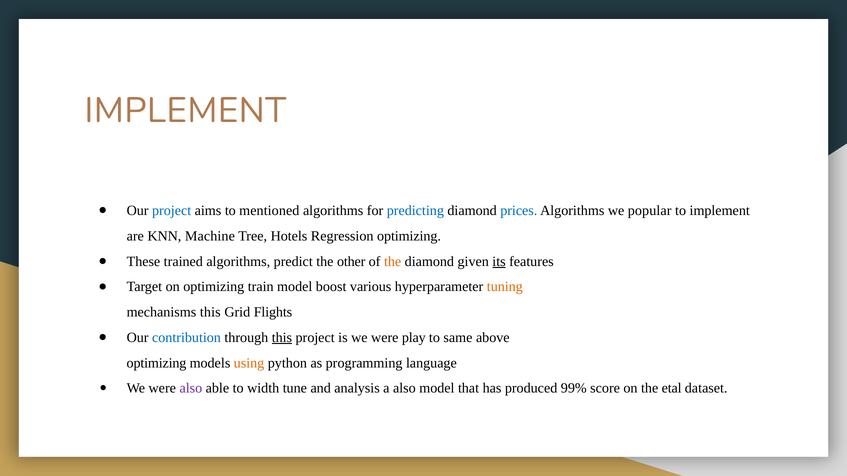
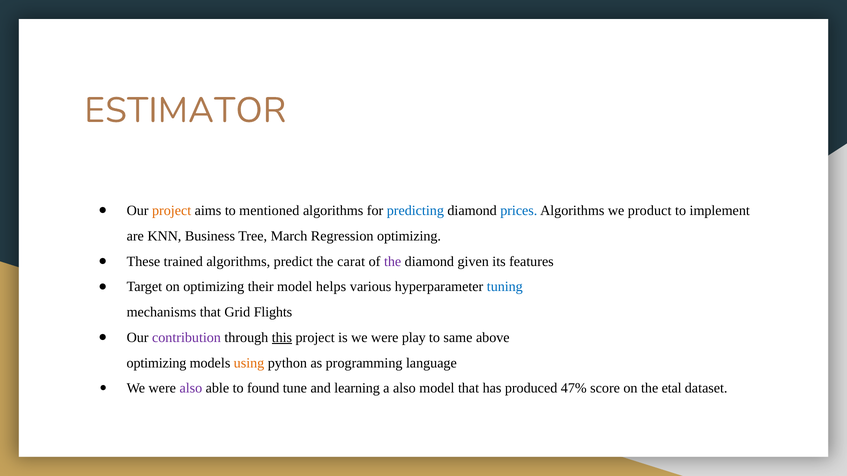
IMPLEMENT at (185, 110): IMPLEMENT -> ESTIMATOR
project at (172, 211) colour: blue -> orange
popular: popular -> product
Machine: Machine -> Business
Hotels: Hotels -> March
other: other -> carat
the at (393, 262) colour: orange -> purple
its underline: present -> none
train: train -> their
boost: boost -> helps
tuning colour: orange -> blue
mechanisms this: this -> that
contribution colour: blue -> purple
width: width -> found
analysis: analysis -> learning
99%: 99% -> 47%
